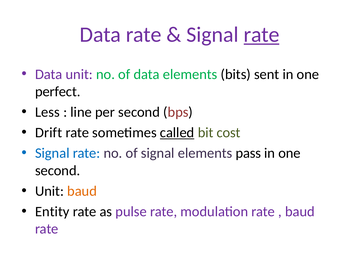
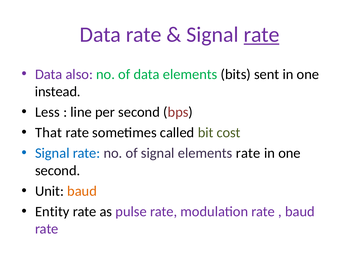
Data unit: unit -> also
perfect: perfect -> instead
Drift: Drift -> That
called underline: present -> none
elements pass: pass -> rate
